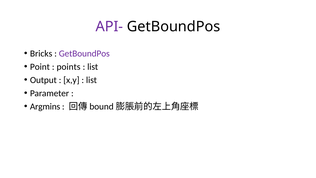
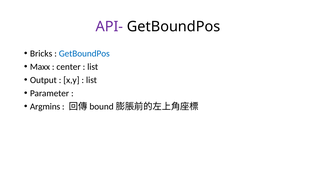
GetBoundPos at (84, 53) colour: purple -> blue
Point: Point -> Maxx
points: points -> center
